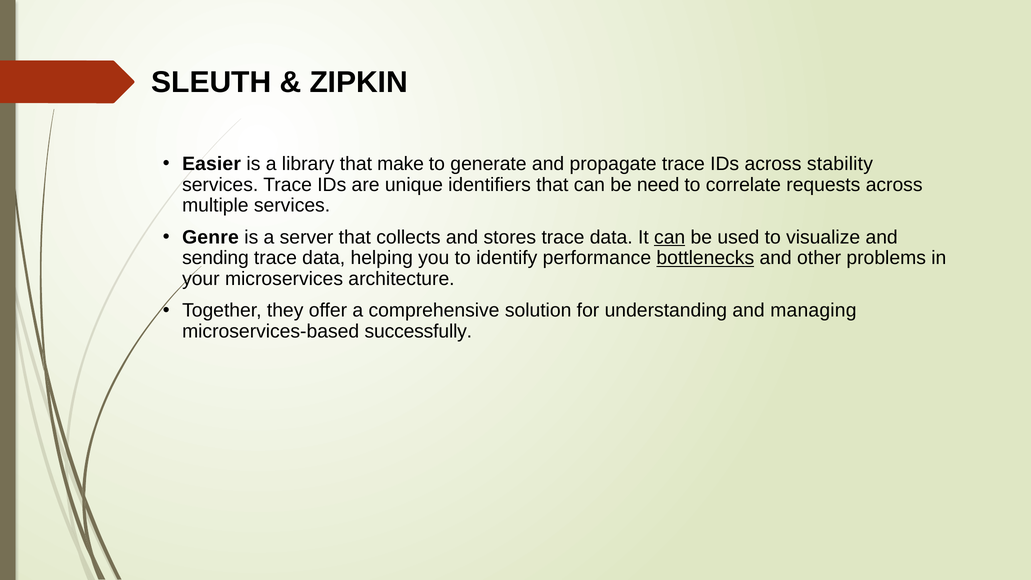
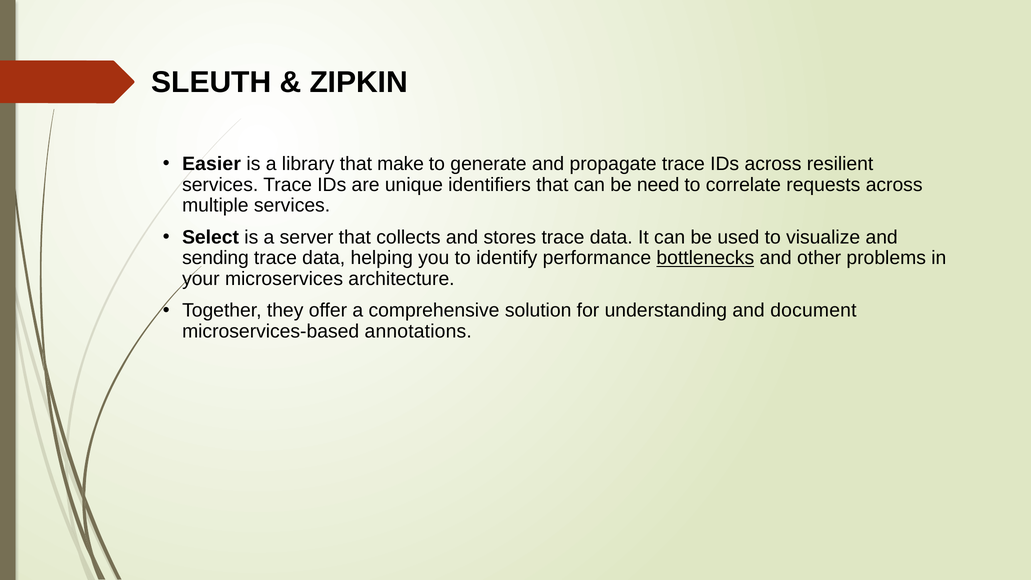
stability: stability -> resilient
Genre: Genre -> Select
can at (670, 237) underline: present -> none
managing: managing -> document
successfully: successfully -> annotations
